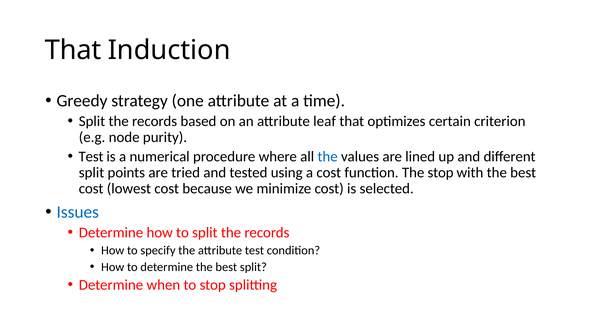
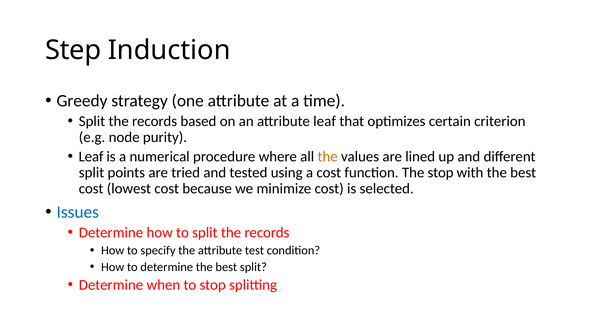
That at (73, 50): That -> Step
Test at (91, 156): Test -> Leaf
the at (328, 156) colour: blue -> orange
